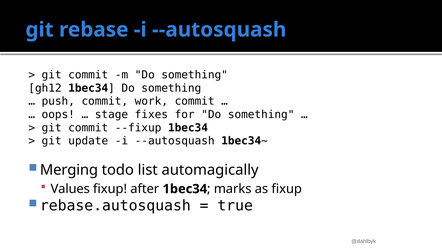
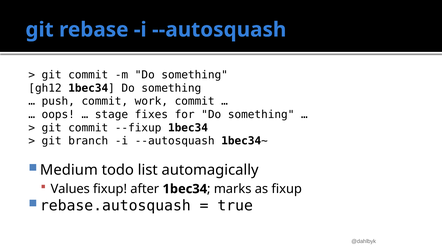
update: update -> branch
Merging: Merging -> Medium
